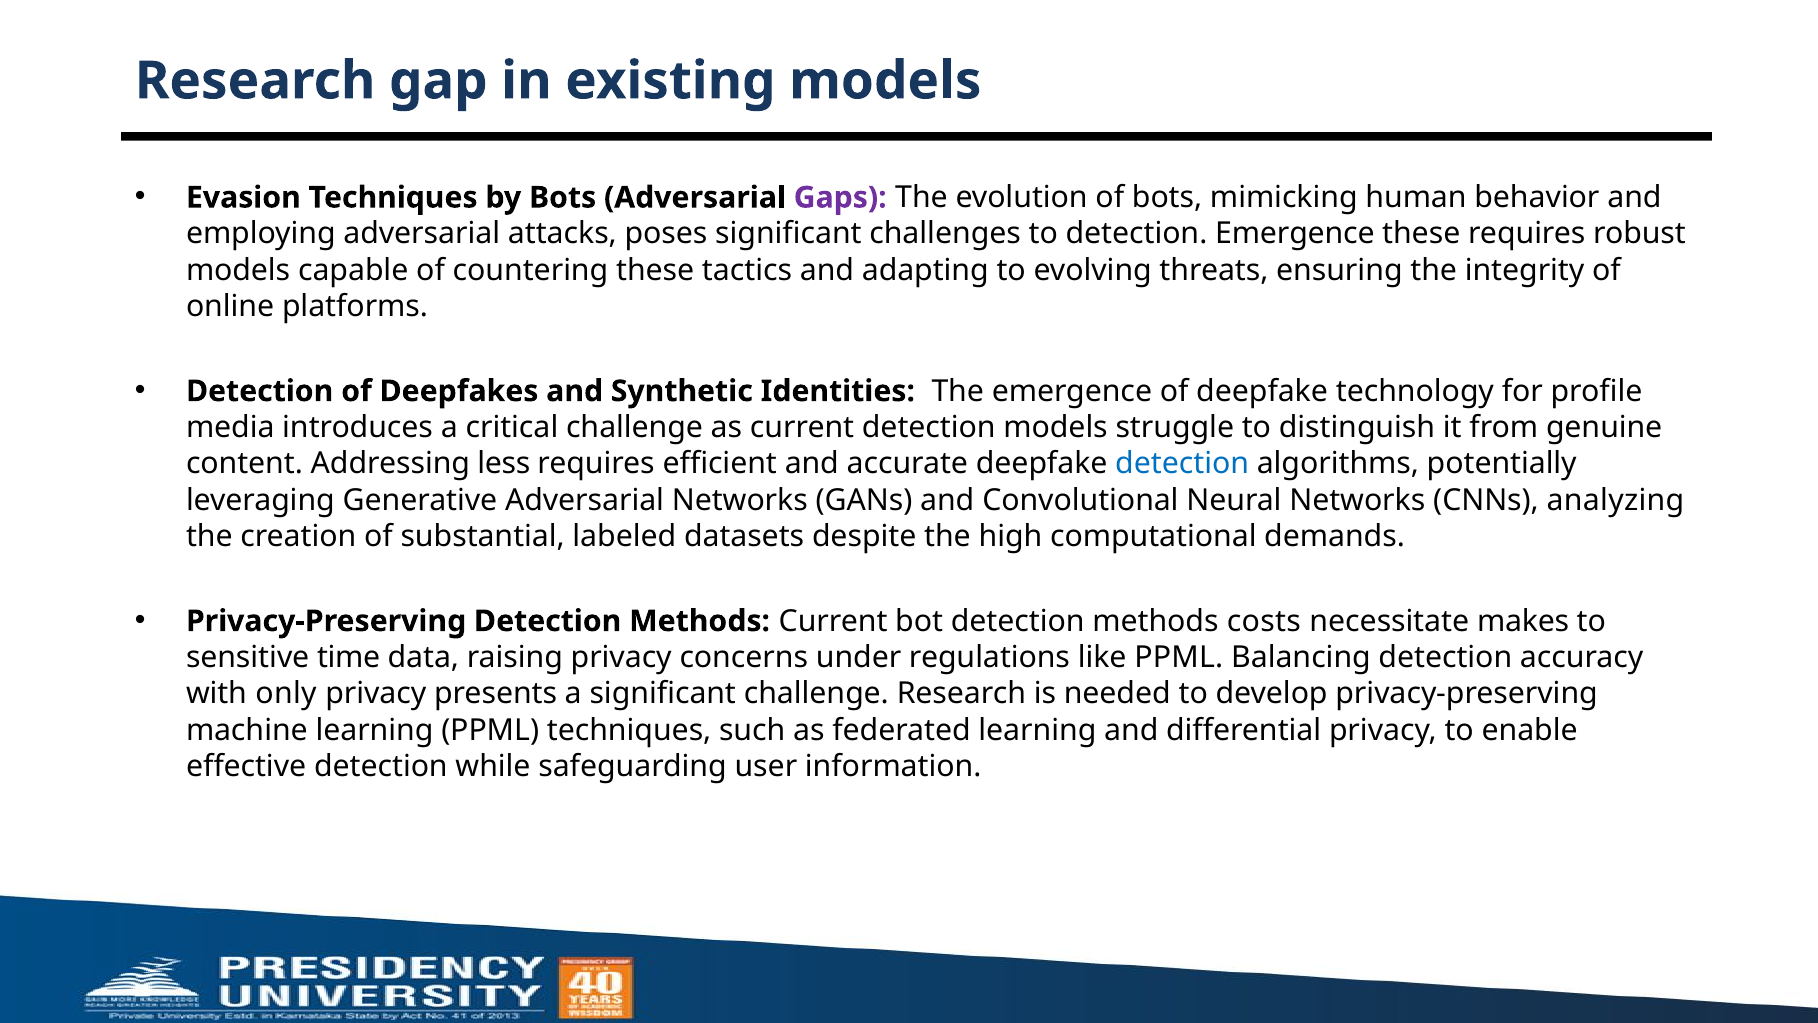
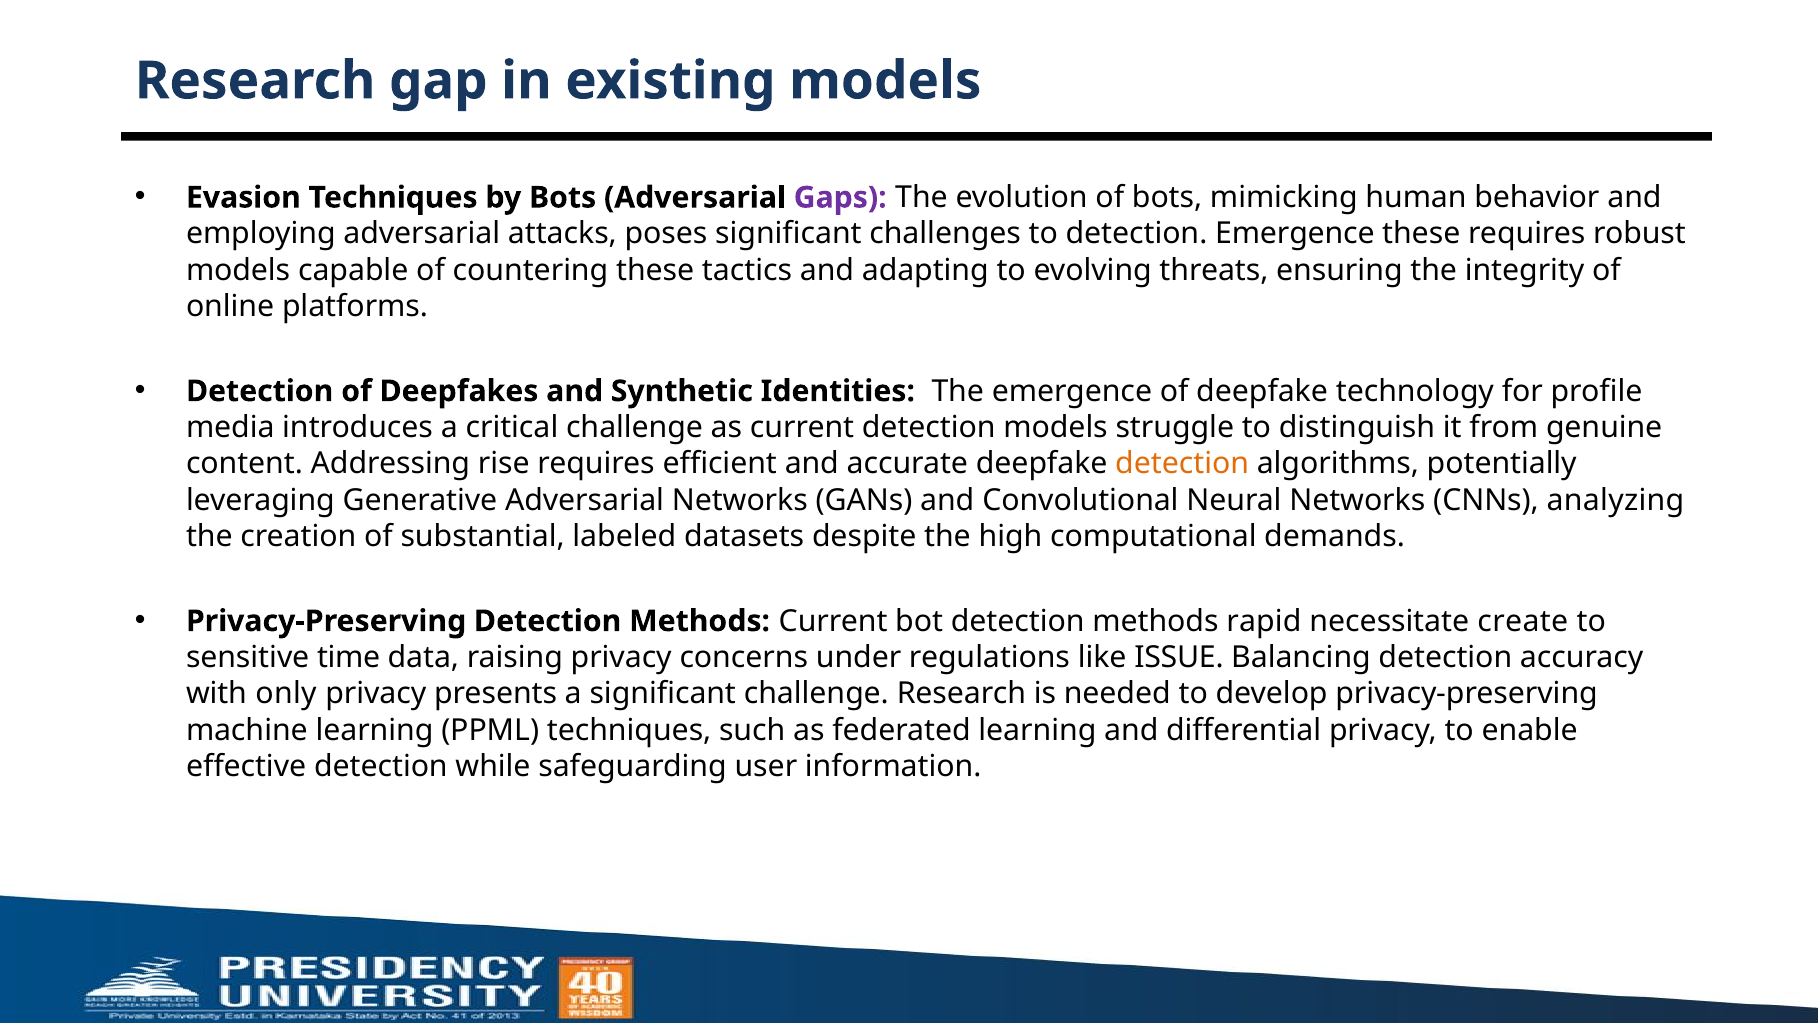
less: less -> rise
detection at (1182, 464) colour: blue -> orange
costs: costs -> rapid
makes: makes -> create
like PPML: PPML -> ISSUE
